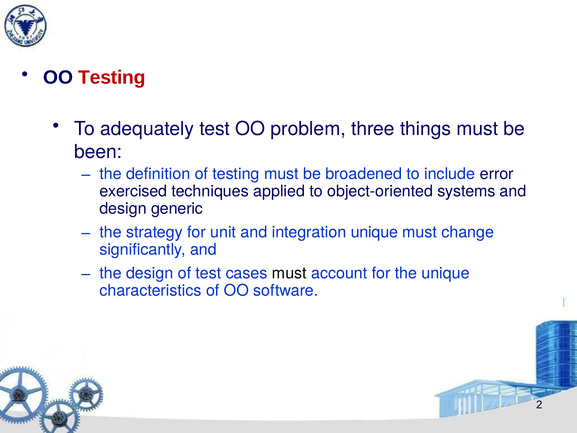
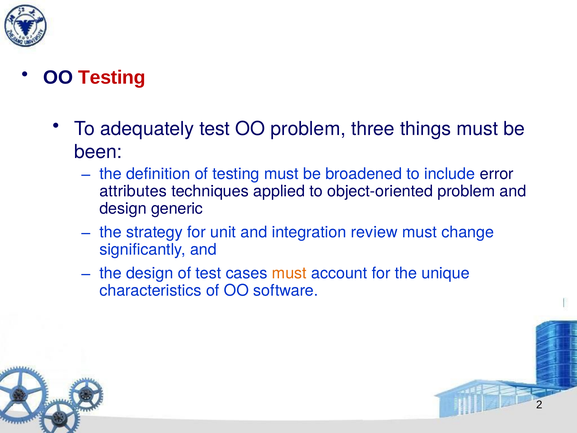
exercised: exercised -> attributes
object-oriented systems: systems -> problem
integration unique: unique -> review
must at (289, 273) colour: black -> orange
